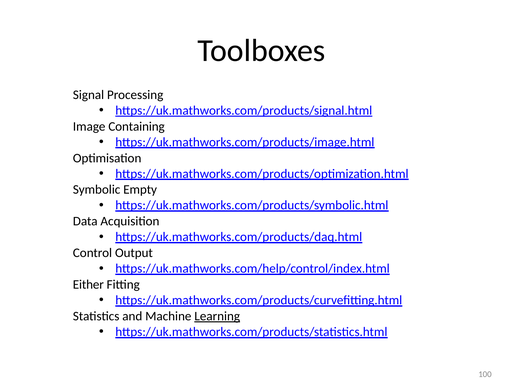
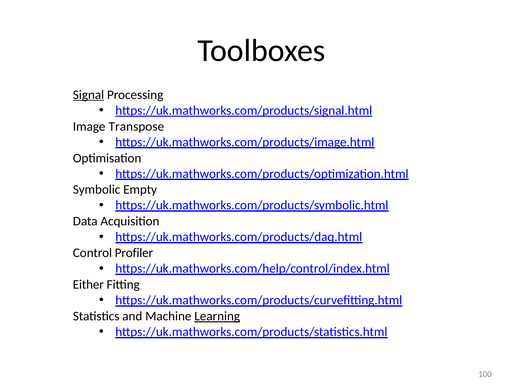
Signal underline: none -> present
Containing: Containing -> Transpose
Output: Output -> Profiler
